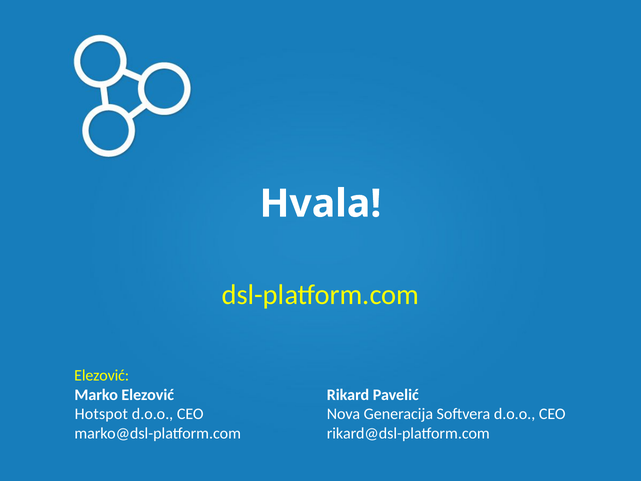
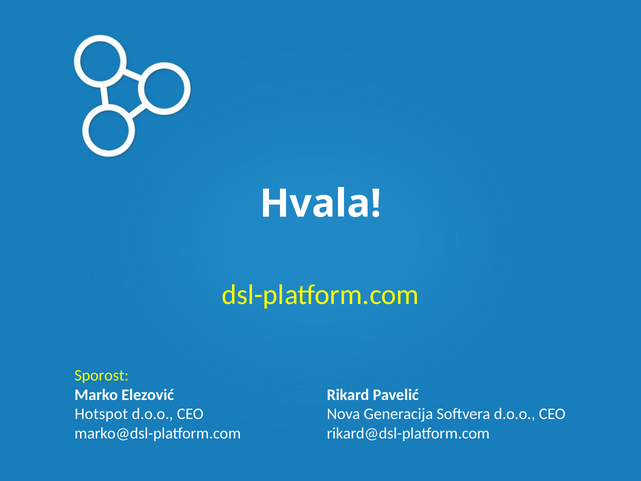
Elezović at (102, 375): Elezović -> Sporost
